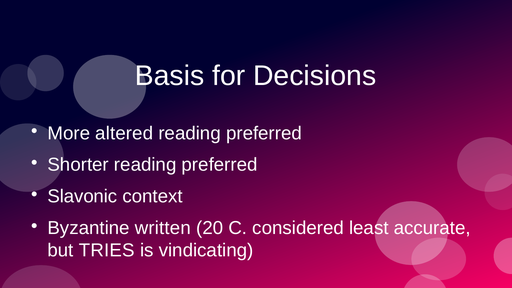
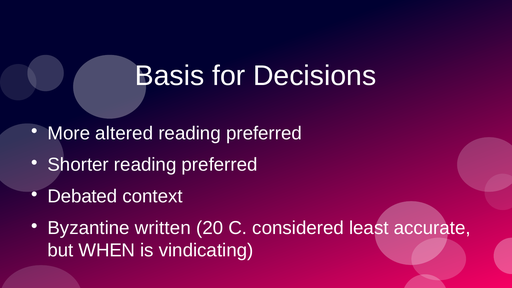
Slavonic: Slavonic -> Debated
TRIES: TRIES -> WHEN
